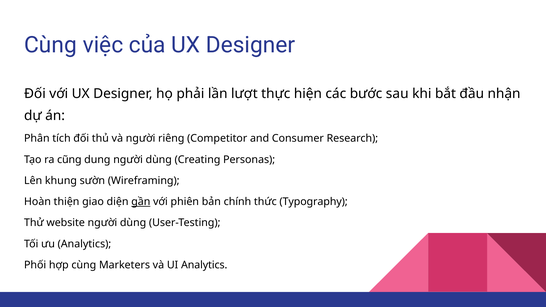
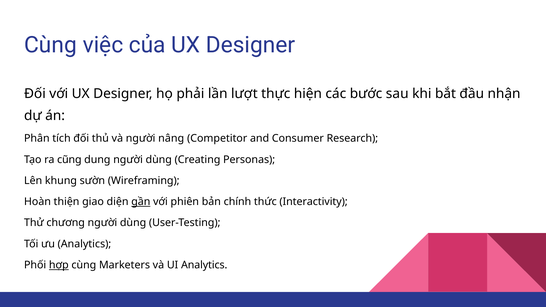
riêng: riêng -> nâng
Typography: Typography -> Interactivity
website: website -> chương
hợp underline: none -> present
